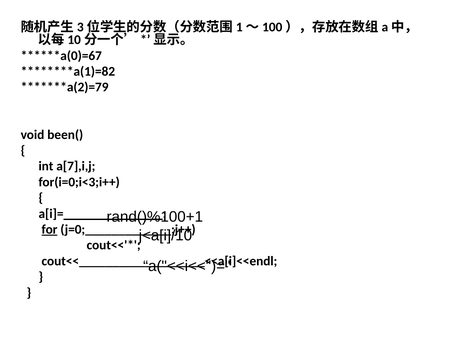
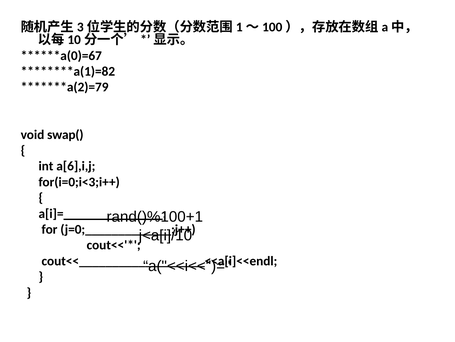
been(: been( -> swap(
a[7],i,j: a[7],i,j -> a[6],i,j
for underline: present -> none
